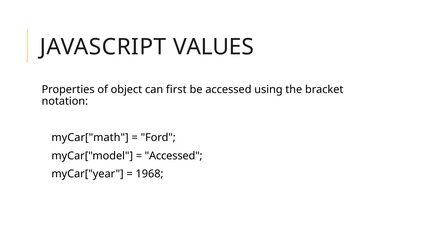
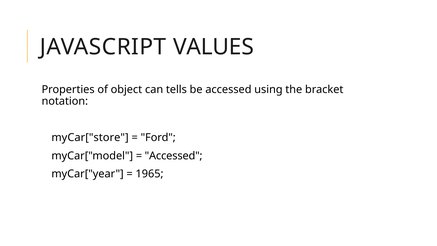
first: first -> tells
myCar["math: myCar["math -> myCar["store
1968: 1968 -> 1965
